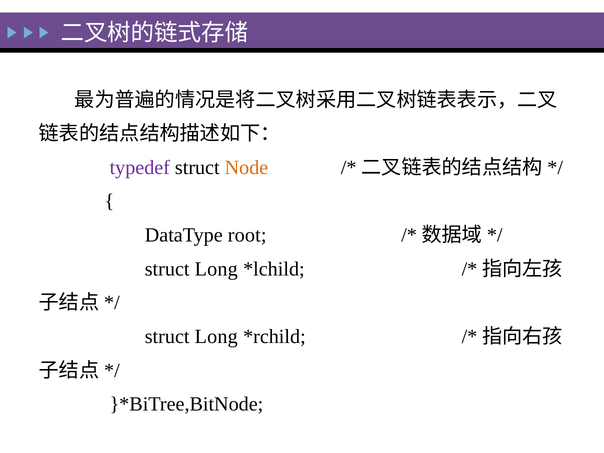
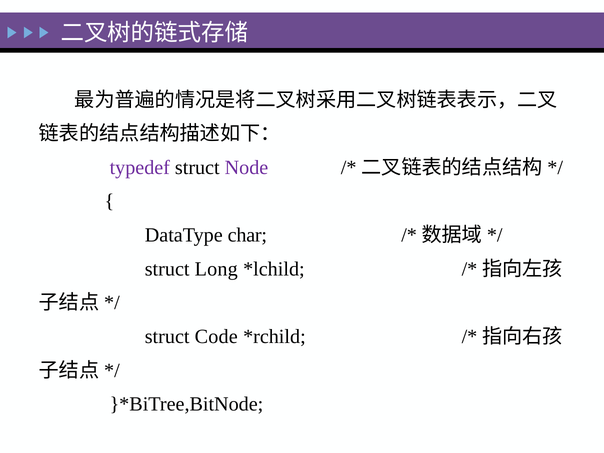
Node colour: orange -> purple
root: root -> char
Long at (216, 337): Long -> Code
